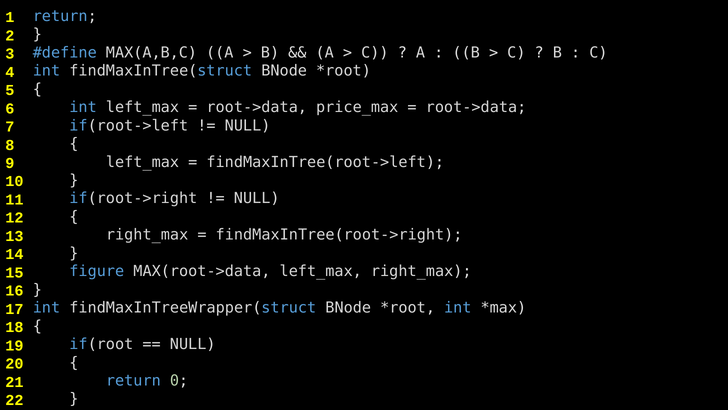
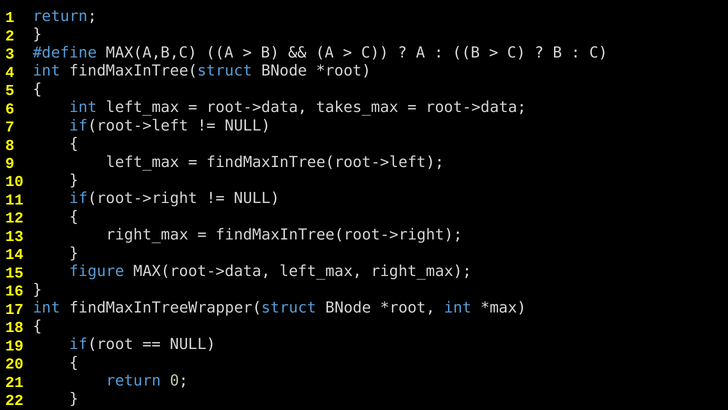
price_max: price_max -> takes_max
